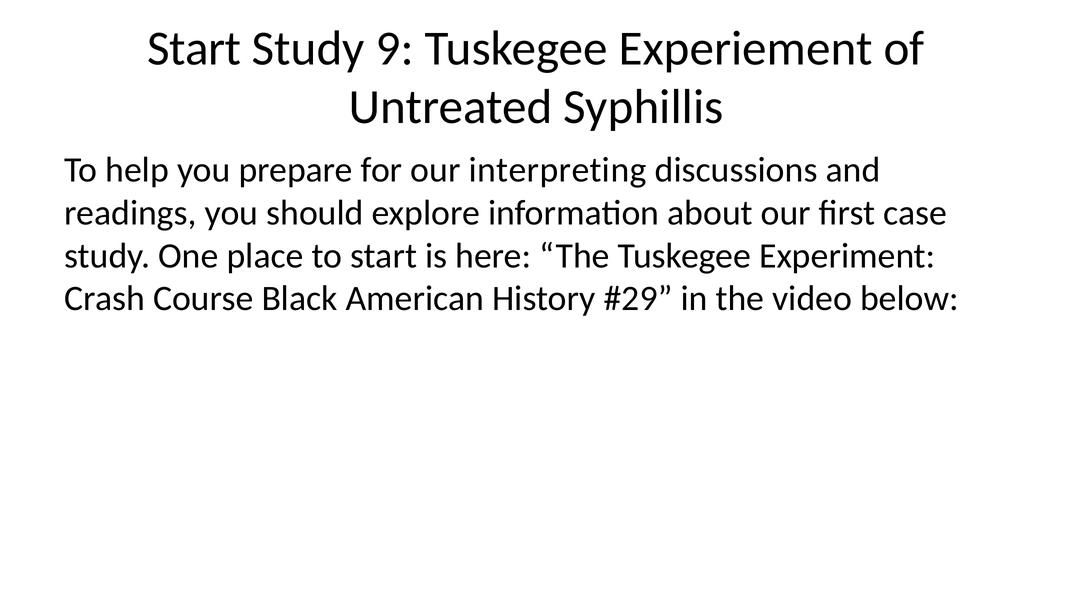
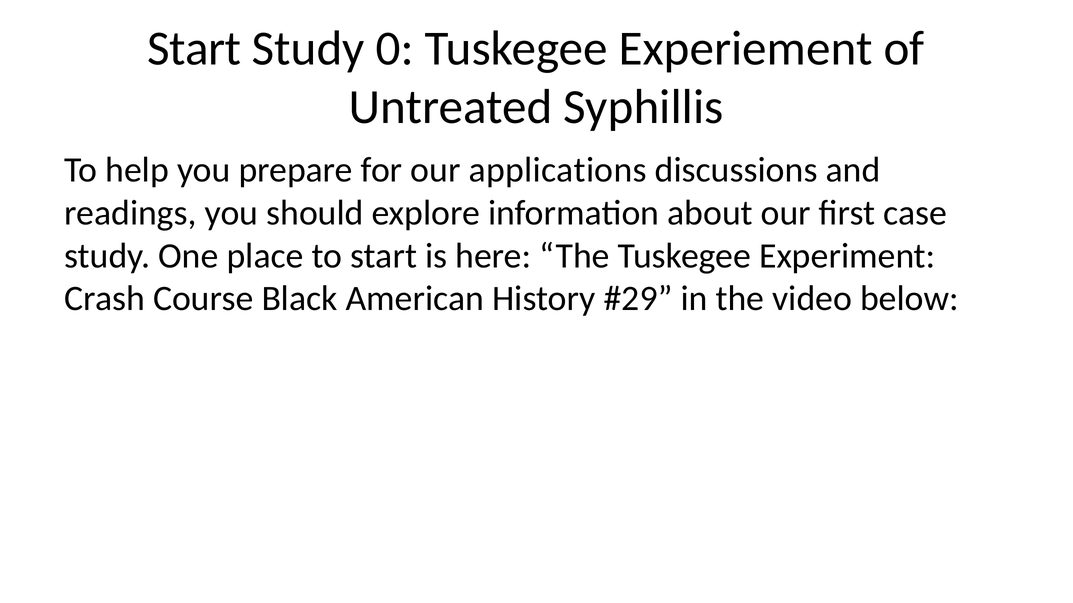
9: 9 -> 0
interpreting: interpreting -> applications
